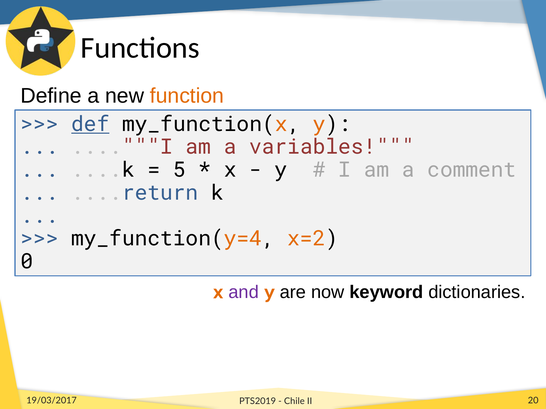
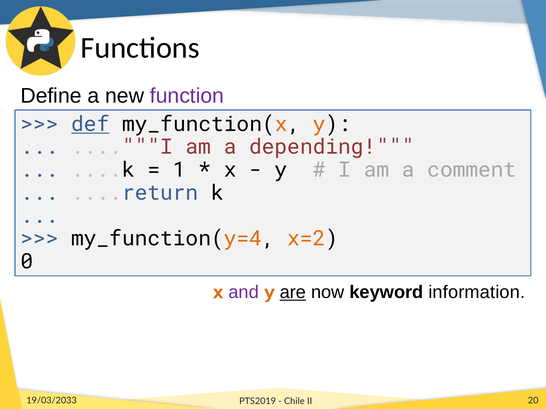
function colour: orange -> purple
variables: variables -> depending
5: 5 -> 1
are underline: none -> present
dictionaries: dictionaries -> information
19/03/2017: 19/03/2017 -> 19/03/2033
